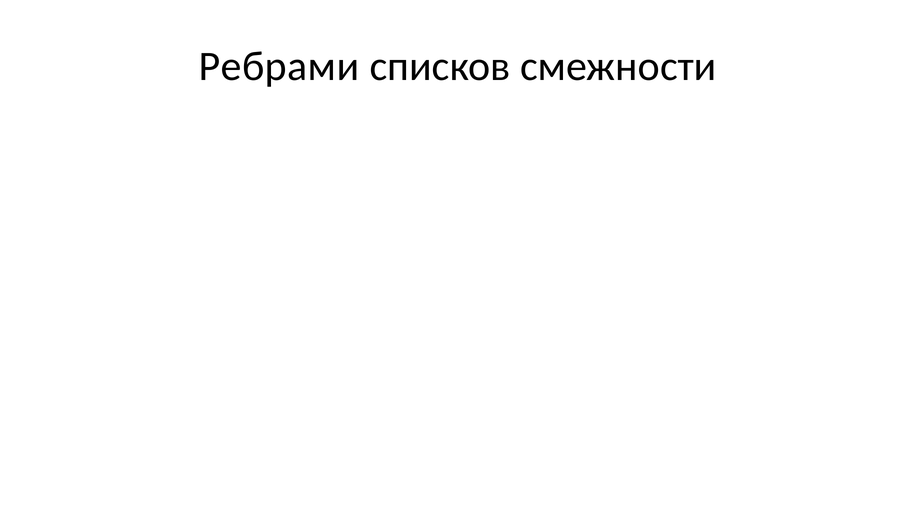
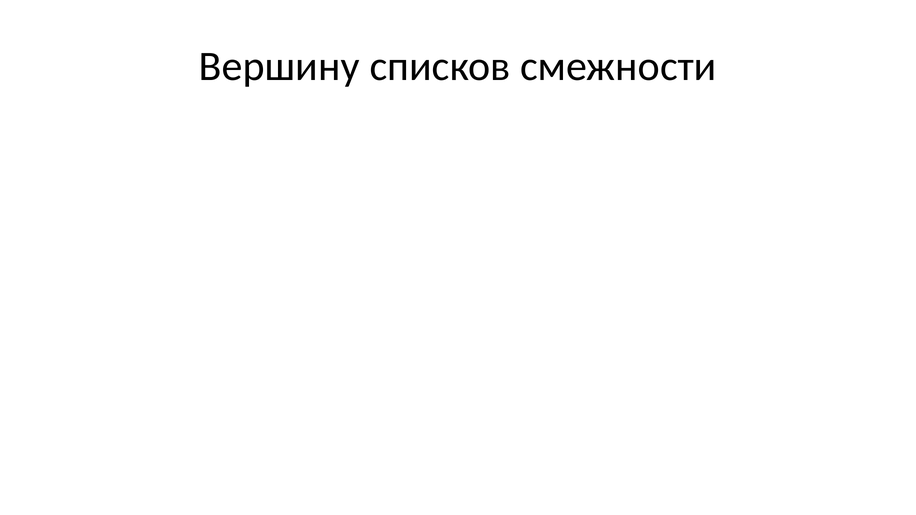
Ребрами: Ребрами -> Вершину
